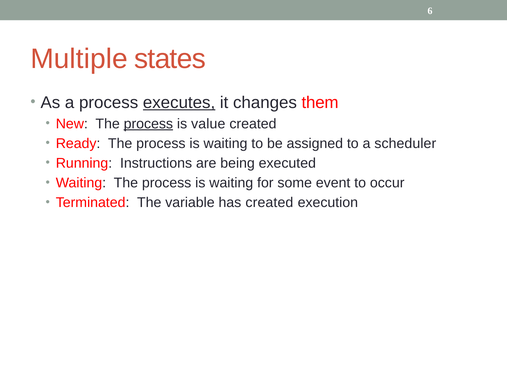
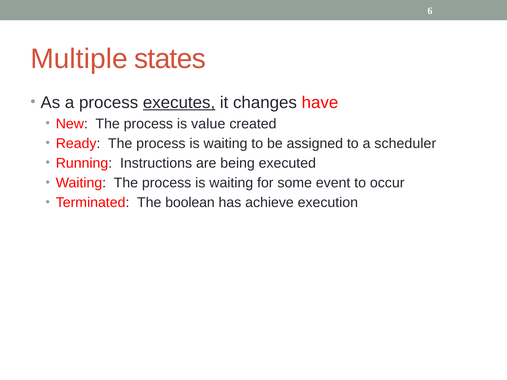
them: them -> have
process at (148, 124) underline: present -> none
variable: variable -> boolean
has created: created -> achieve
